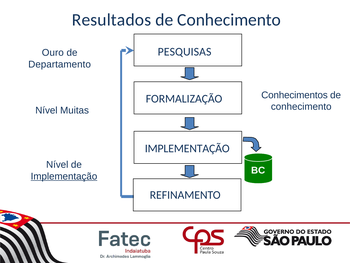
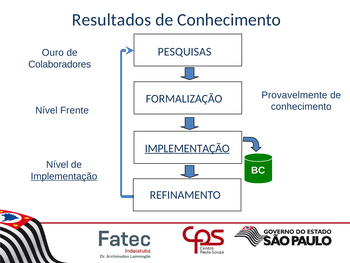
Departamento: Departamento -> Colaboradores
Conhecimentos: Conhecimentos -> Provavelmente
Muitas: Muitas -> Frente
IMPLEMENTAÇÃO at (187, 148) underline: none -> present
